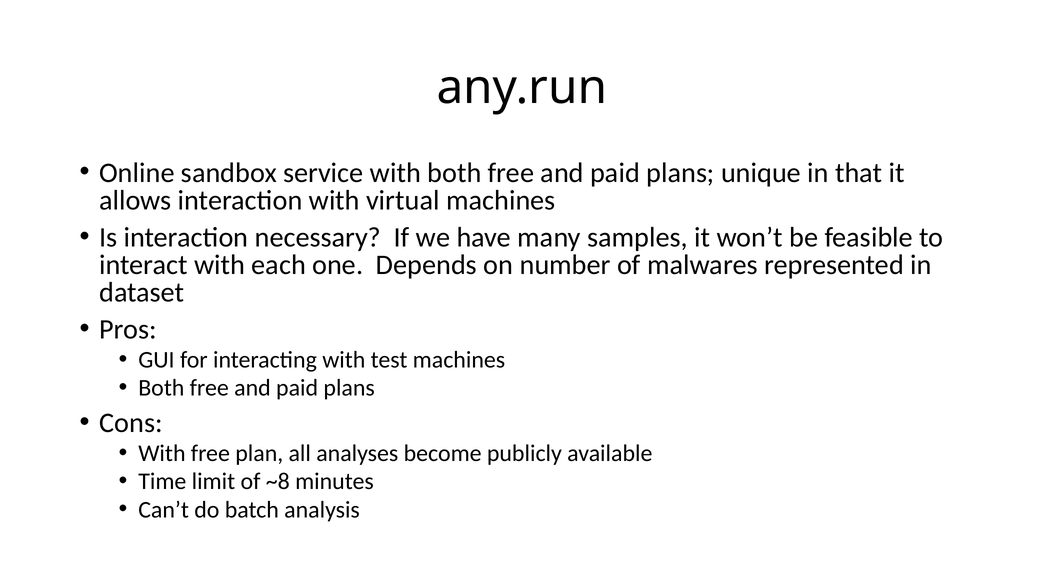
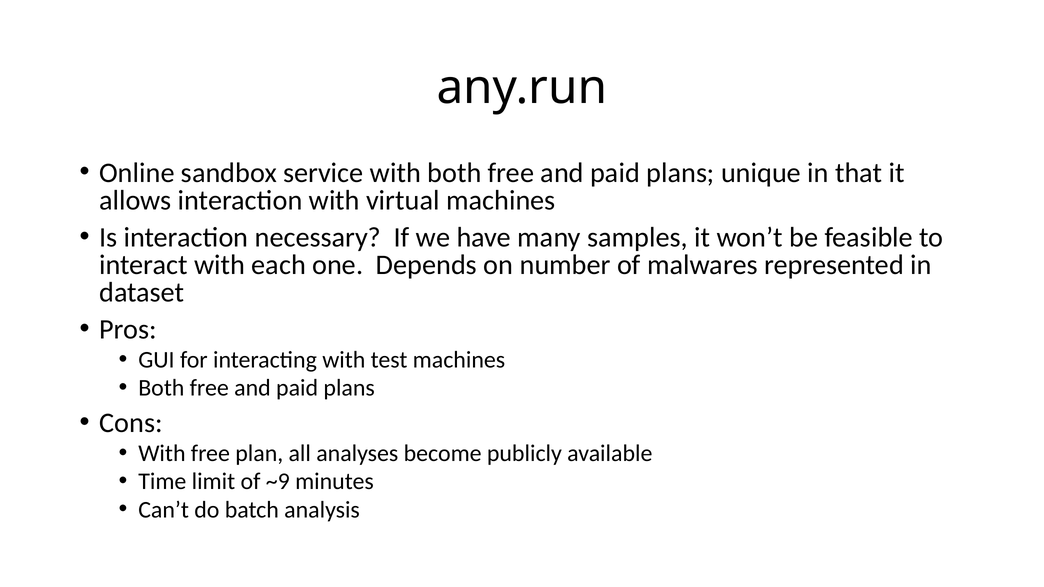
~8: ~8 -> ~9
